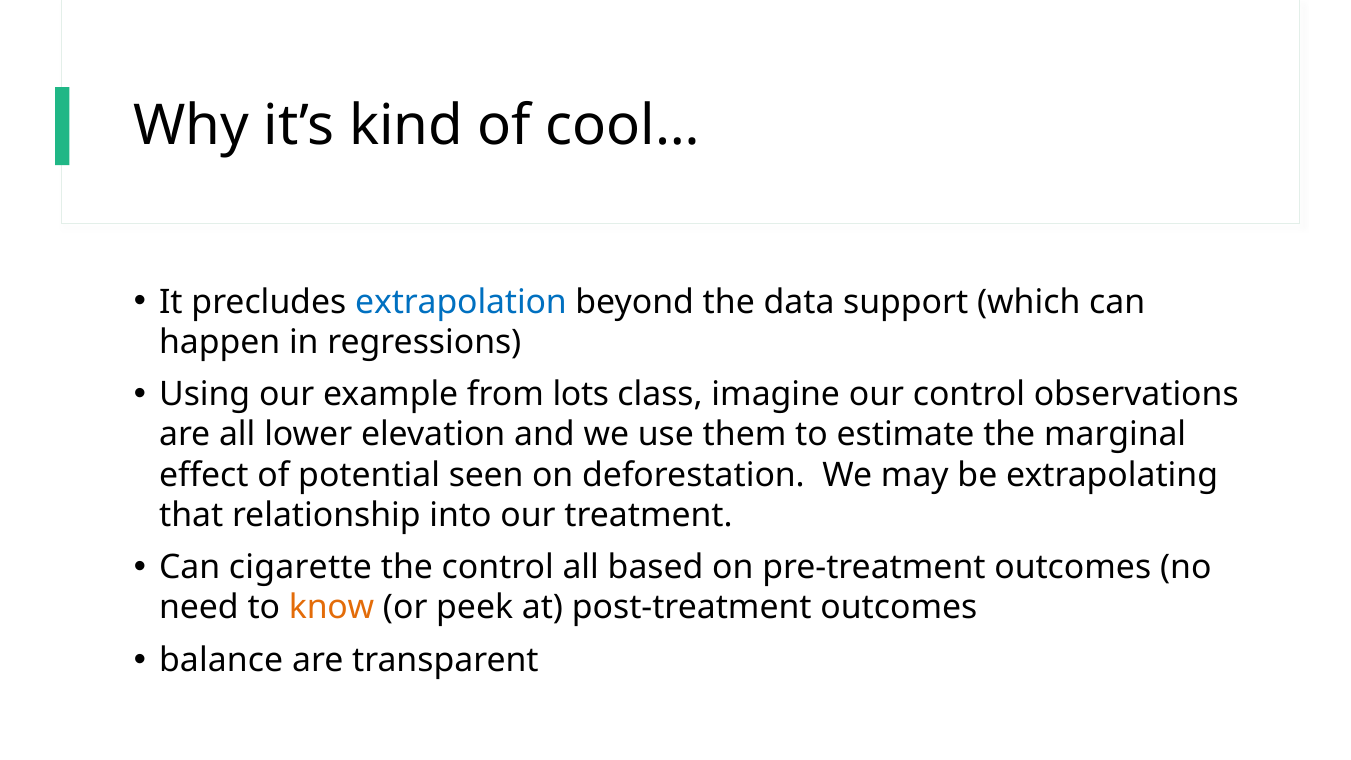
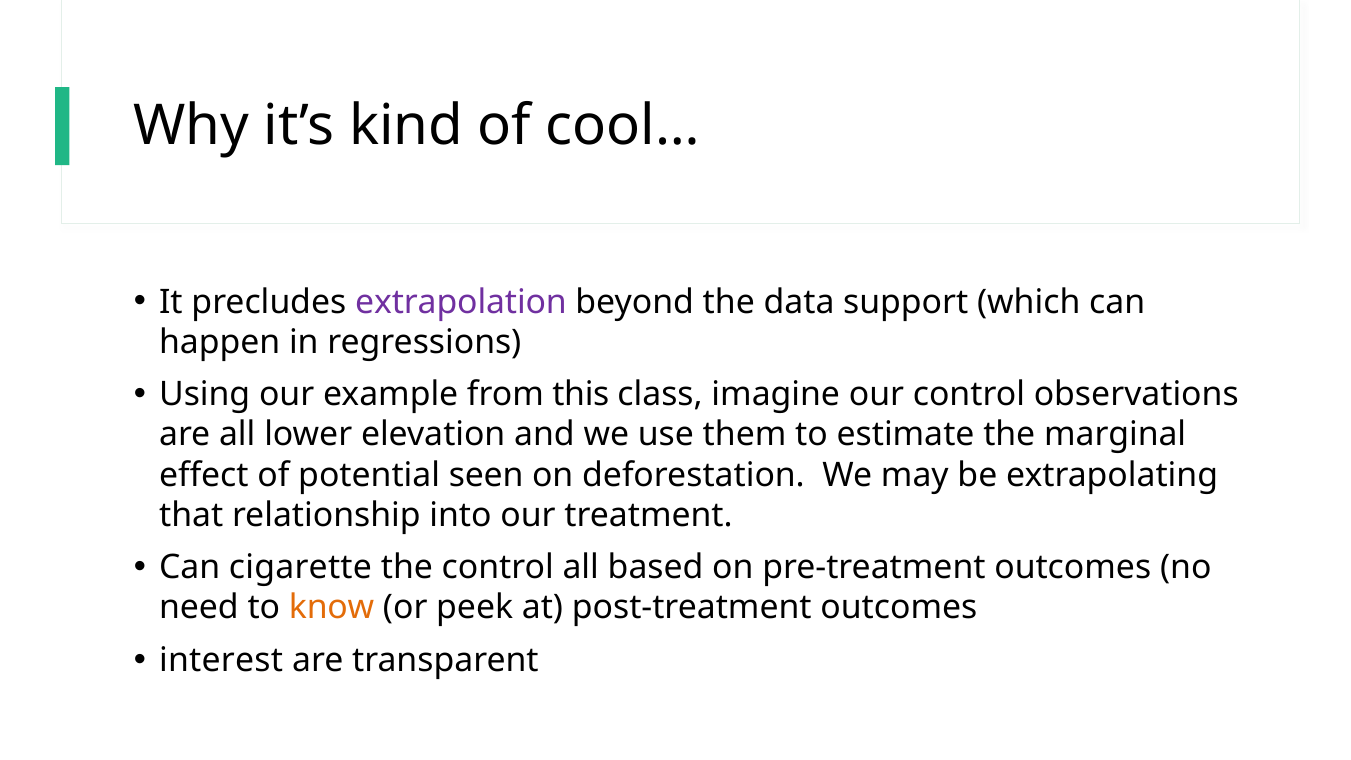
extrapolation colour: blue -> purple
lots: lots -> this
balance: balance -> interest
